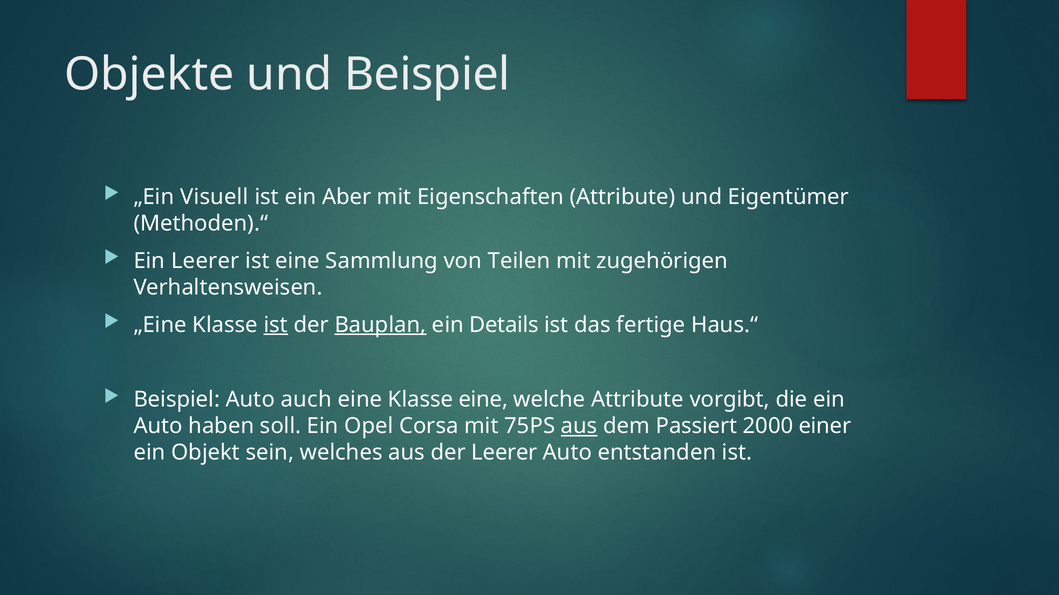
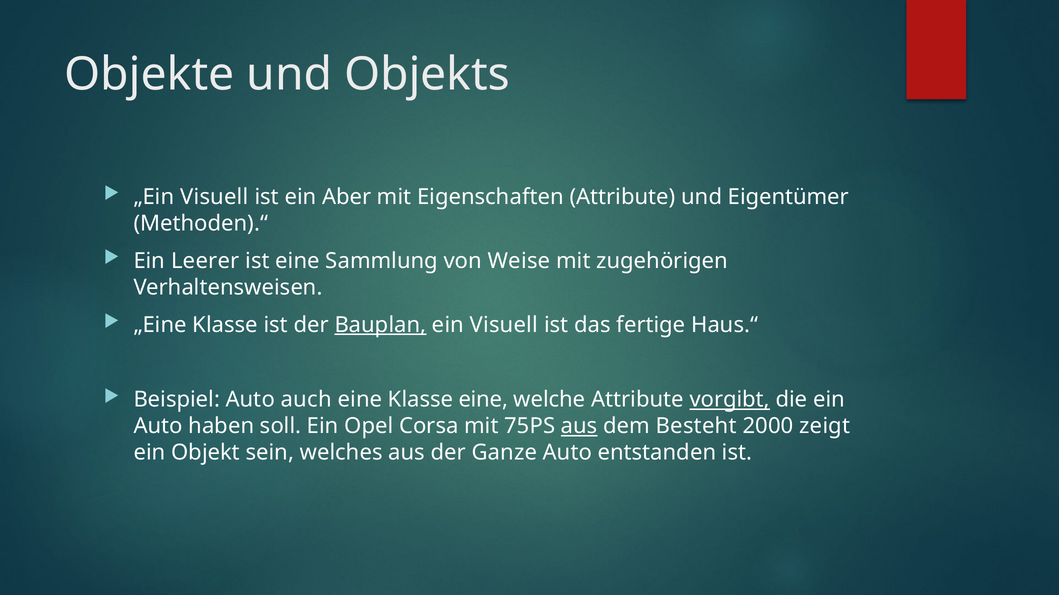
und Beispiel: Beispiel -> Objekts
Teilen: Teilen -> Weise
ist at (276, 325) underline: present -> none
ein Details: Details -> Visuell
vorgibt underline: none -> present
Passiert: Passiert -> Besteht
einer: einer -> zeigt
der Leerer: Leerer -> Ganze
